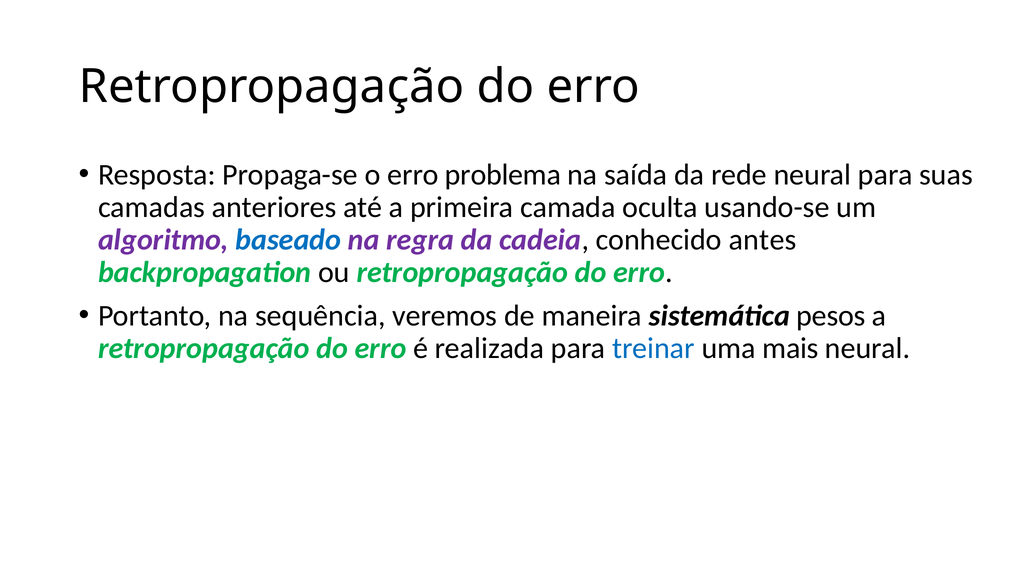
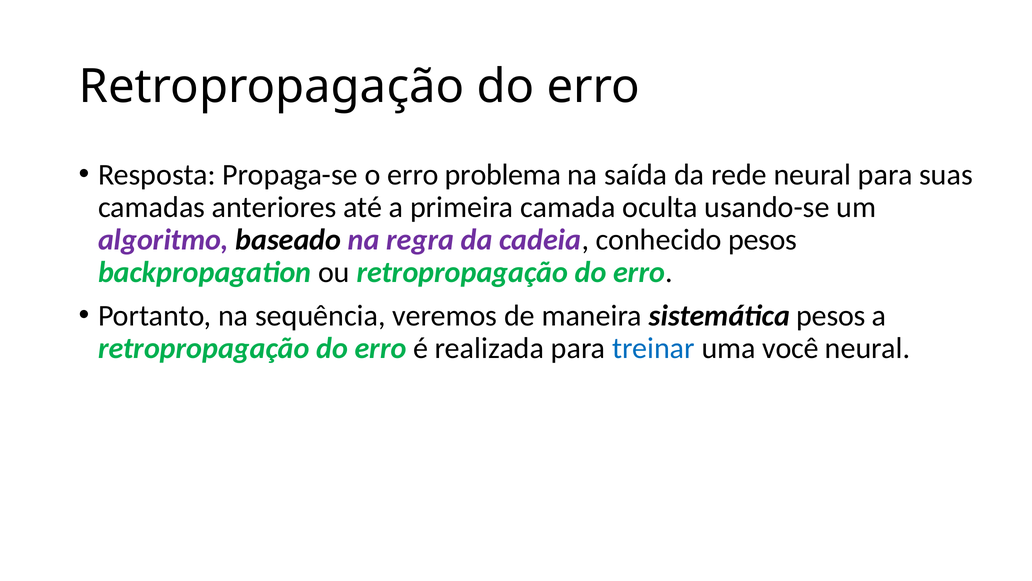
baseado colour: blue -> black
conhecido antes: antes -> pesos
mais: mais -> você
